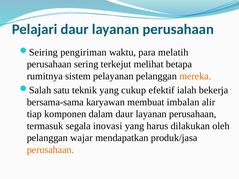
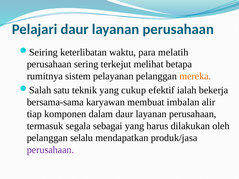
pengiriman: pengiriman -> keterlibatan
inovasi: inovasi -> sebagai
wajar: wajar -> selalu
perusahaan at (50, 150) colour: orange -> purple
